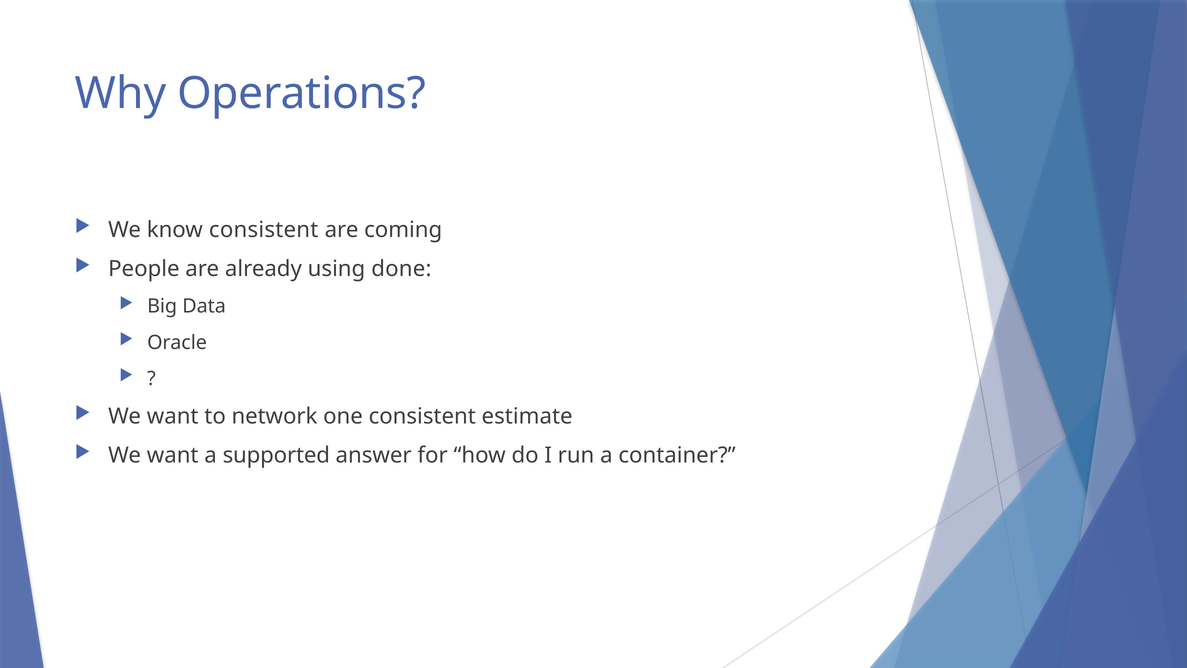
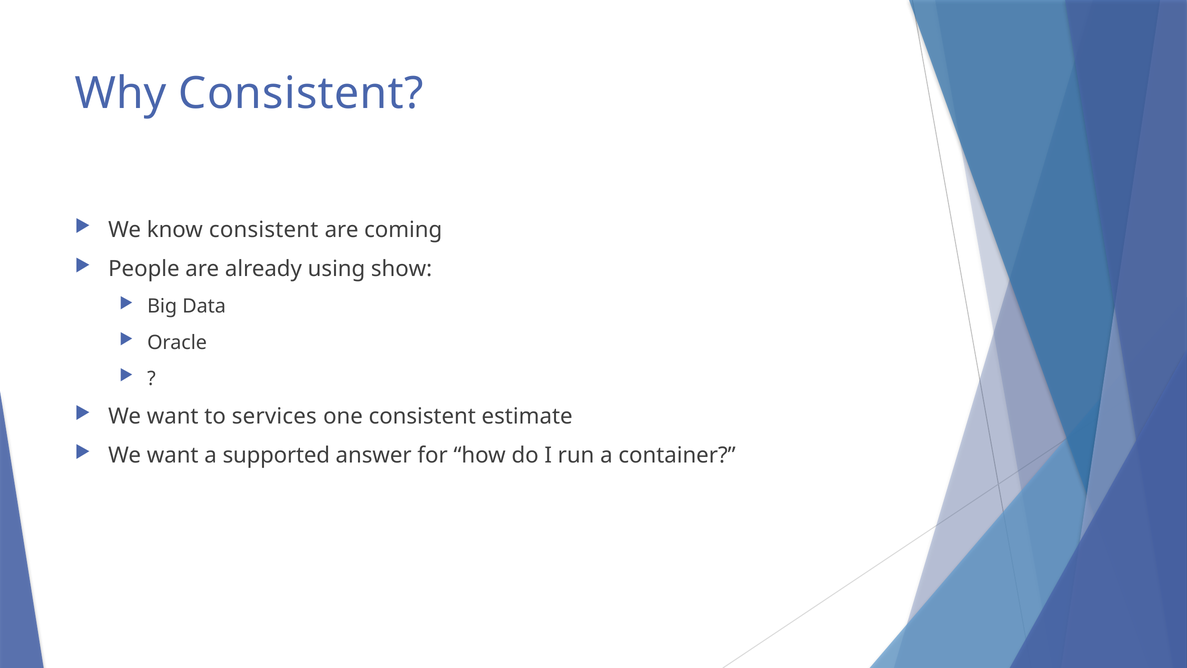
Why Operations: Operations -> Consistent
done: done -> show
network: network -> services
